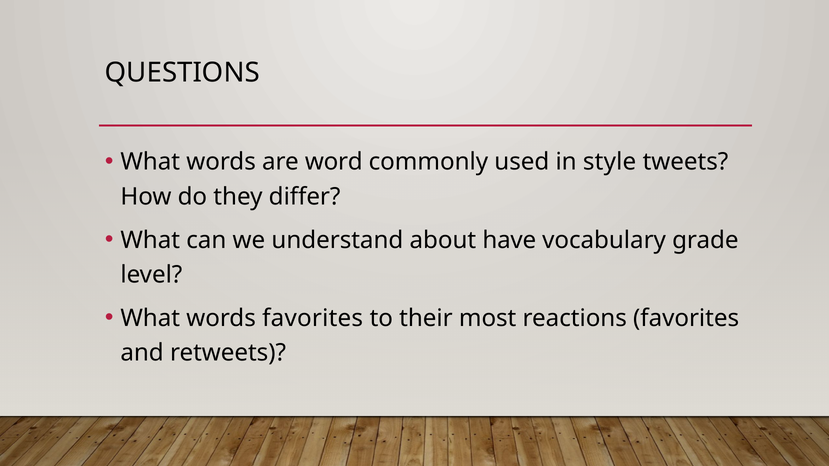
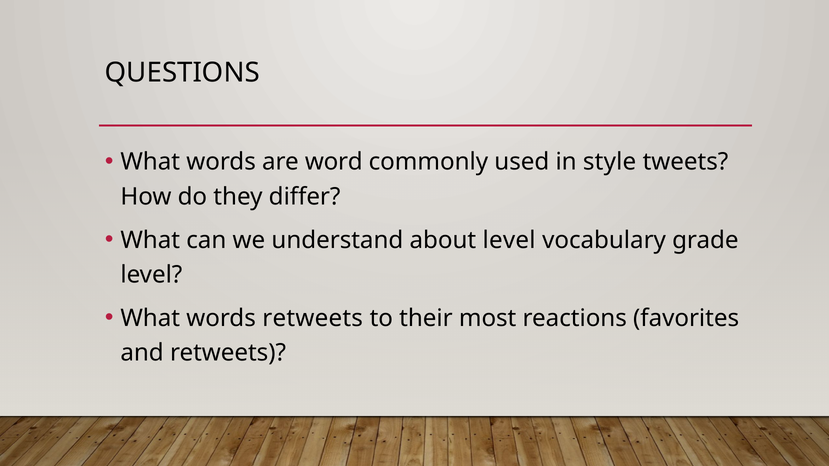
about have: have -> level
words favorites: favorites -> retweets
